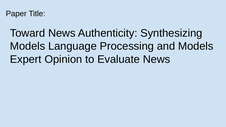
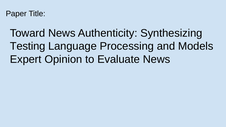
Models at (28, 46): Models -> Testing
